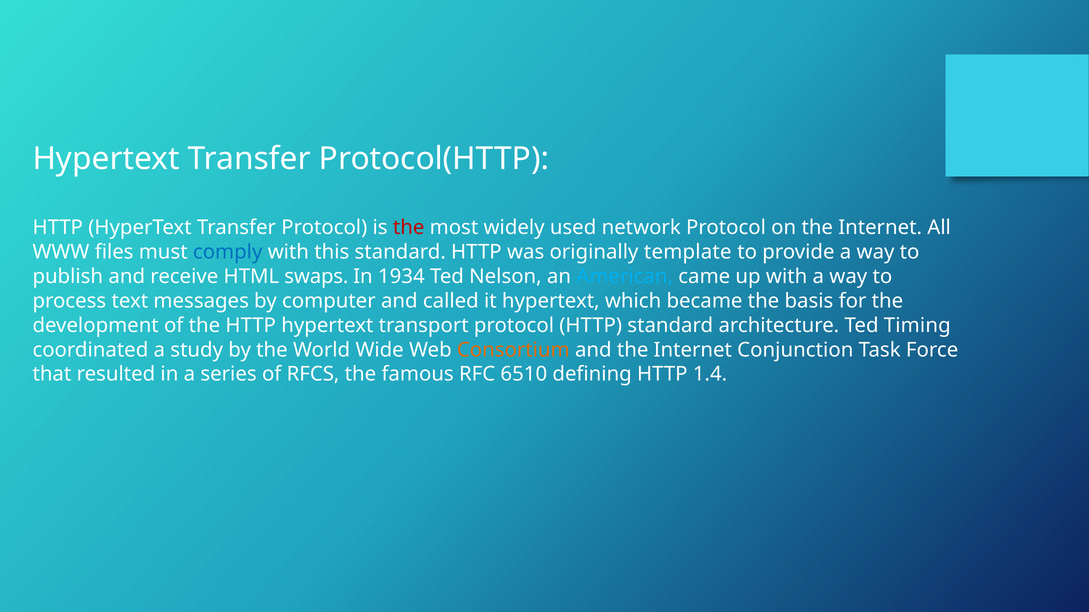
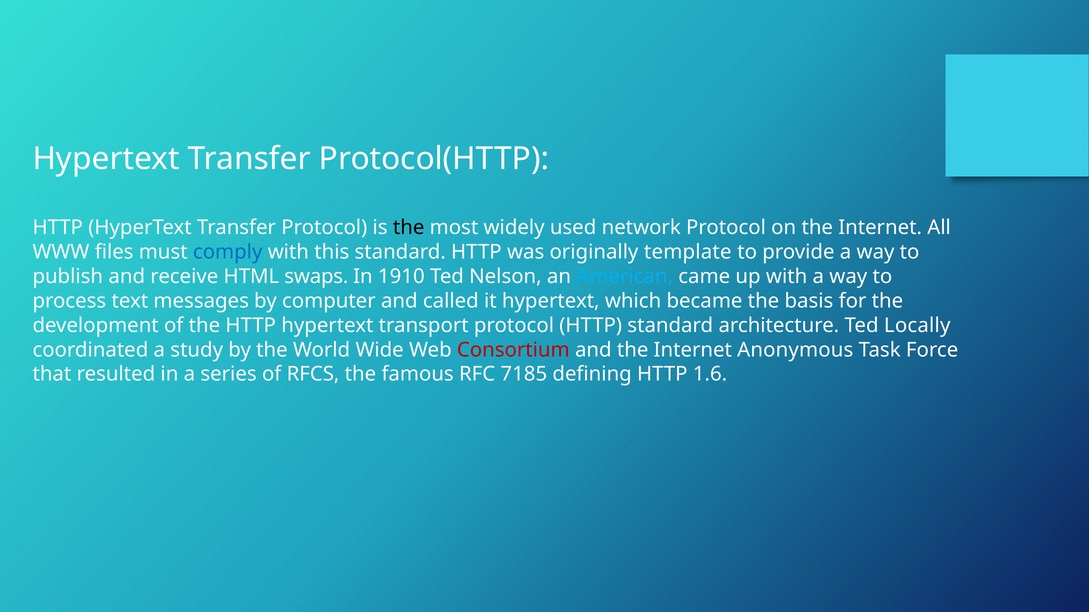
the at (409, 228) colour: red -> black
1934: 1934 -> 1910
Timing: Timing -> Locally
Consortium colour: orange -> red
Conjunction: Conjunction -> Anonymous
6510: 6510 -> 7185
1.4: 1.4 -> 1.6
